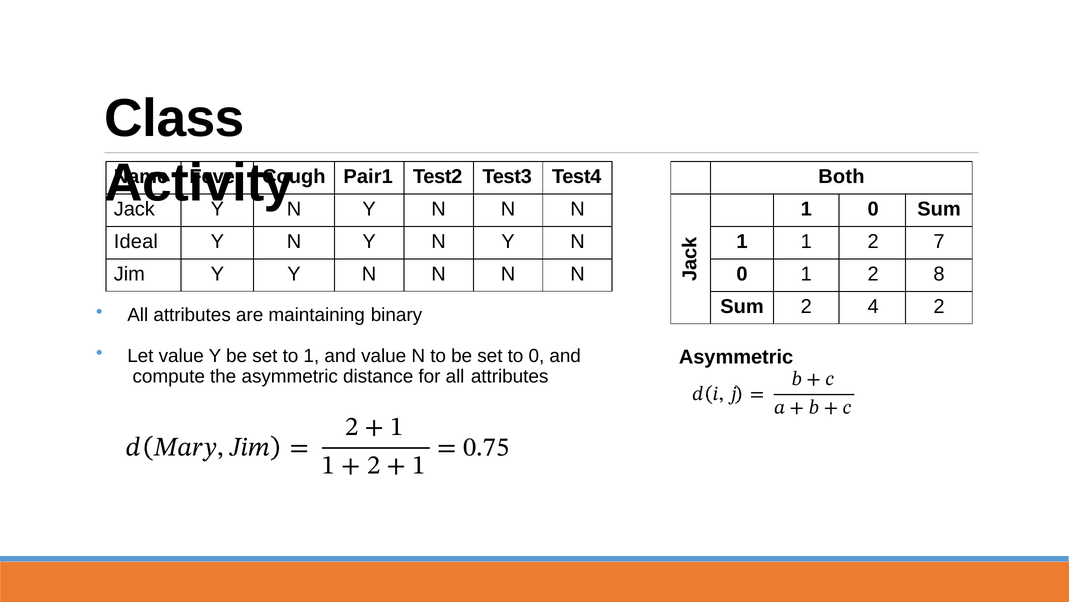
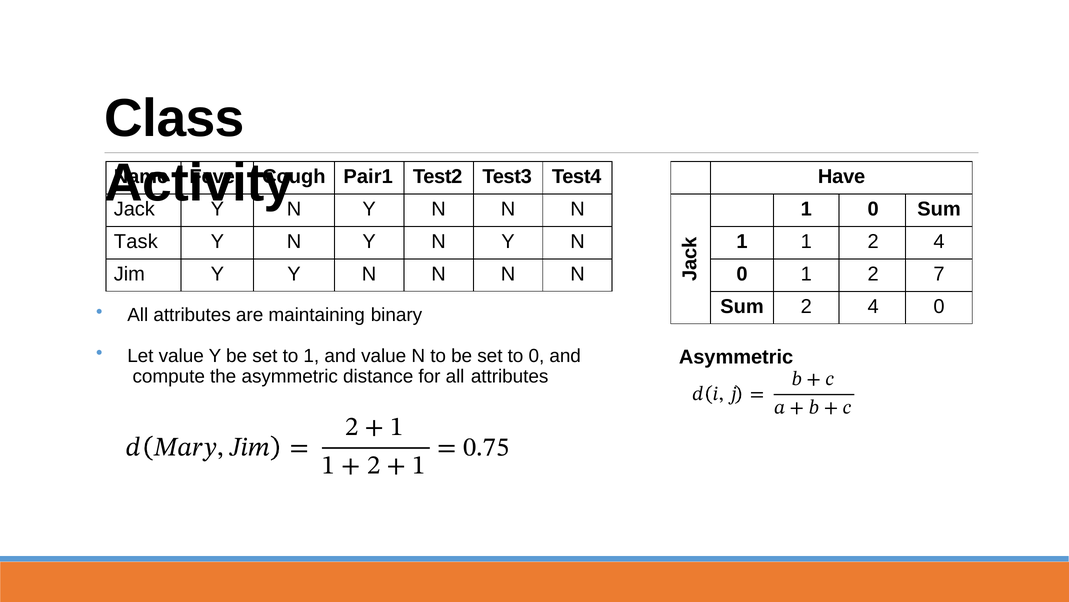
Both: Both -> Have
Ideal: Ideal -> Task
1 2 7: 7 -> 4
8: 8 -> 7
Sum 2 4 2: 2 -> 0
